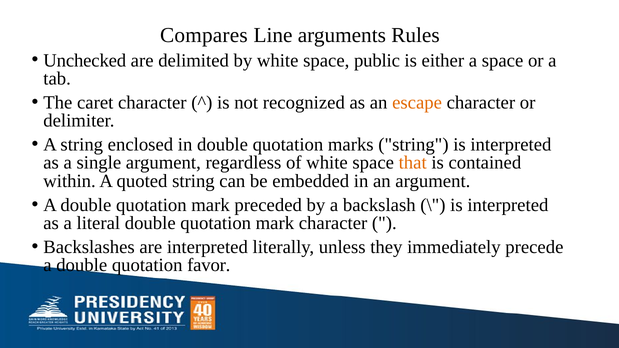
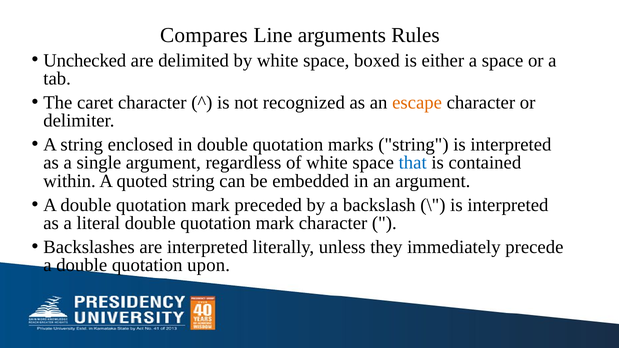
public: public -> boxed
that colour: orange -> blue
favor: favor -> upon
